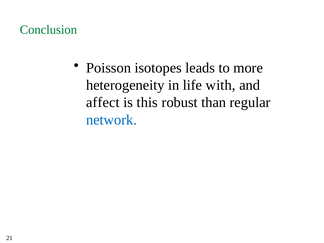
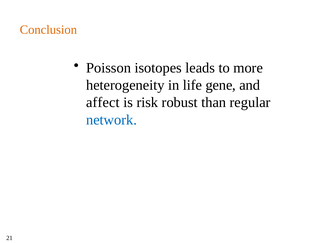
Conclusion colour: green -> orange
with: with -> gene
this: this -> risk
